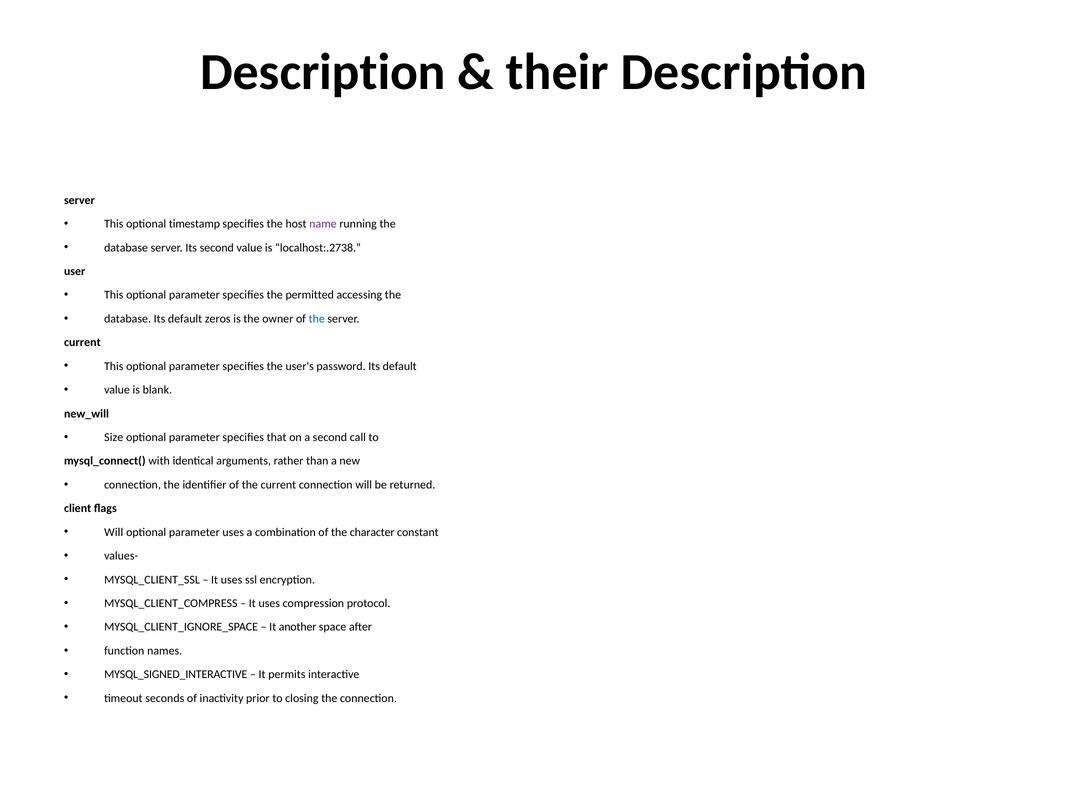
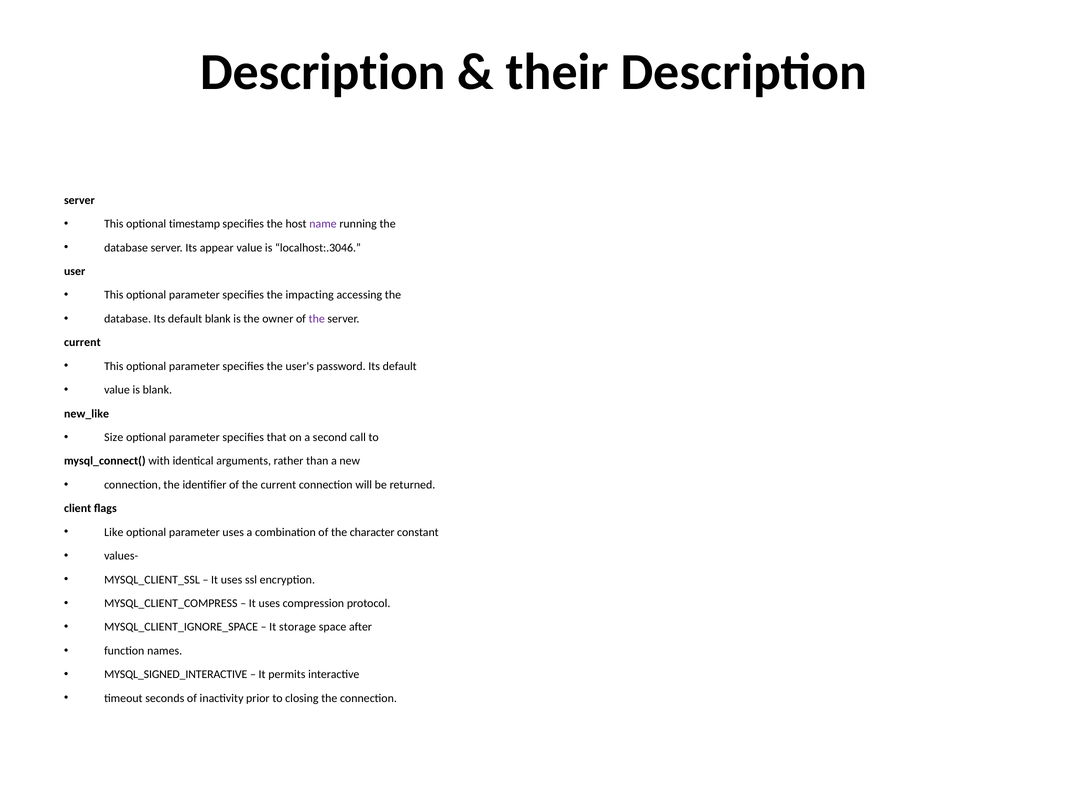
Its second: second -> appear
localhost:.2738: localhost:.2738 -> localhost:.3046
permitted: permitted -> impacting
default zeros: zeros -> blank
the at (317, 319) colour: blue -> purple
new_will: new_will -> new_like
Will at (114, 532): Will -> Like
another: another -> storage
